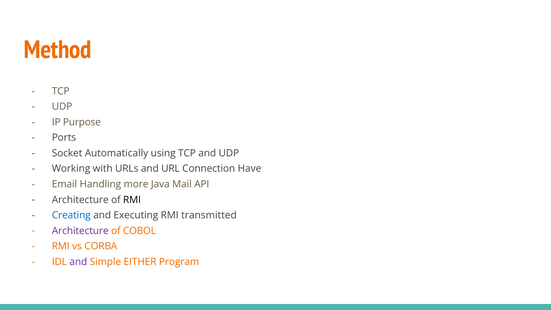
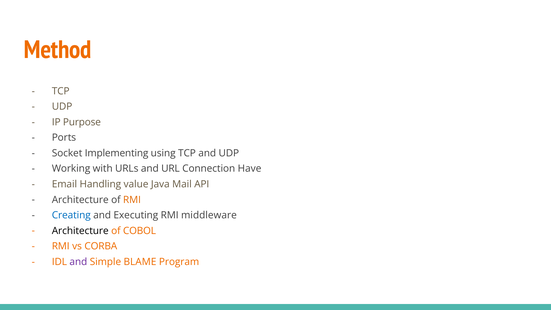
Automatically: Automatically -> Implementing
more: more -> value
RMI at (132, 200) colour: black -> orange
transmitted: transmitted -> middleware
Architecture at (80, 231) colour: purple -> black
EITHER: EITHER -> BLAME
